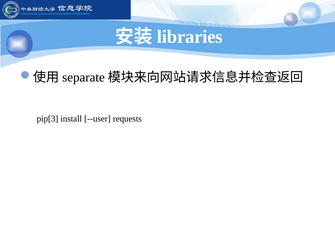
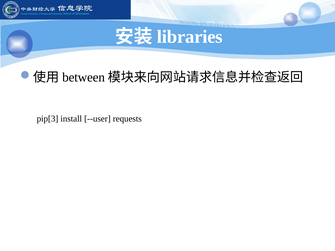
separate: separate -> between
